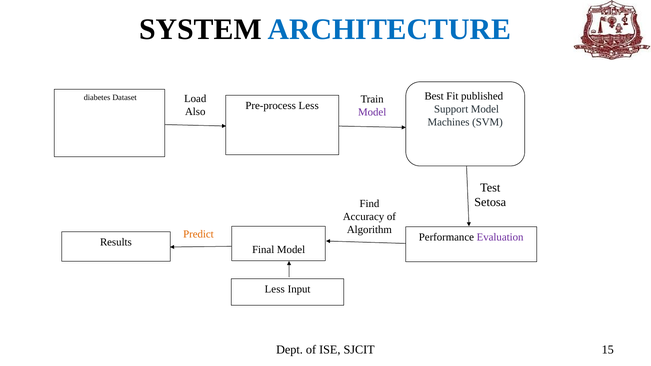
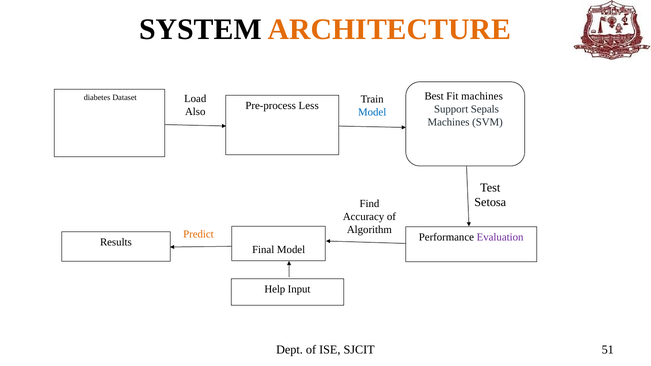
ARCHITECTURE colour: blue -> orange
Fit published: published -> machines
Support Model: Model -> Sepals
Model at (372, 112) colour: purple -> blue
Less at (275, 290): Less -> Help
15: 15 -> 51
